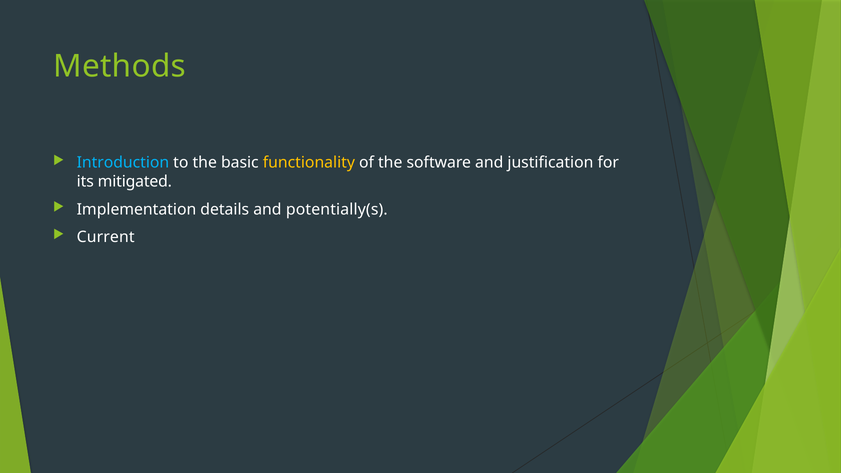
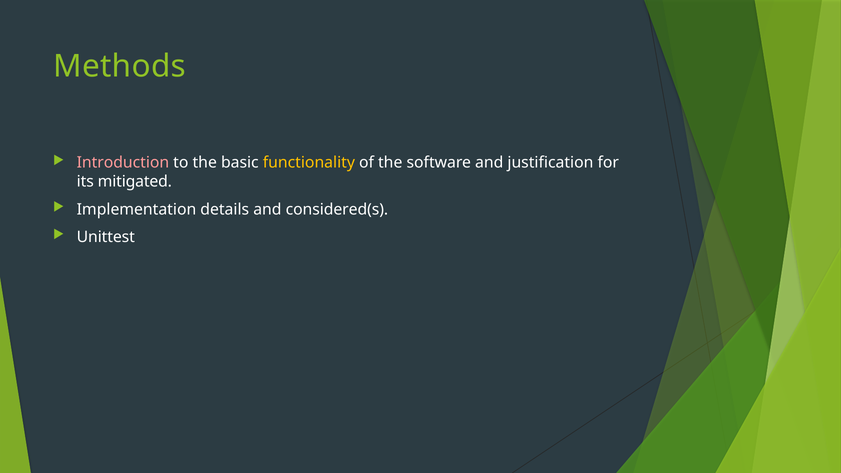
Introduction colour: light blue -> pink
potentially(s: potentially(s -> considered(s
Current: Current -> Unittest
